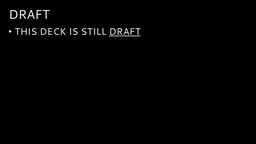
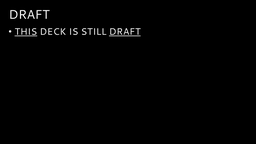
THIS underline: none -> present
